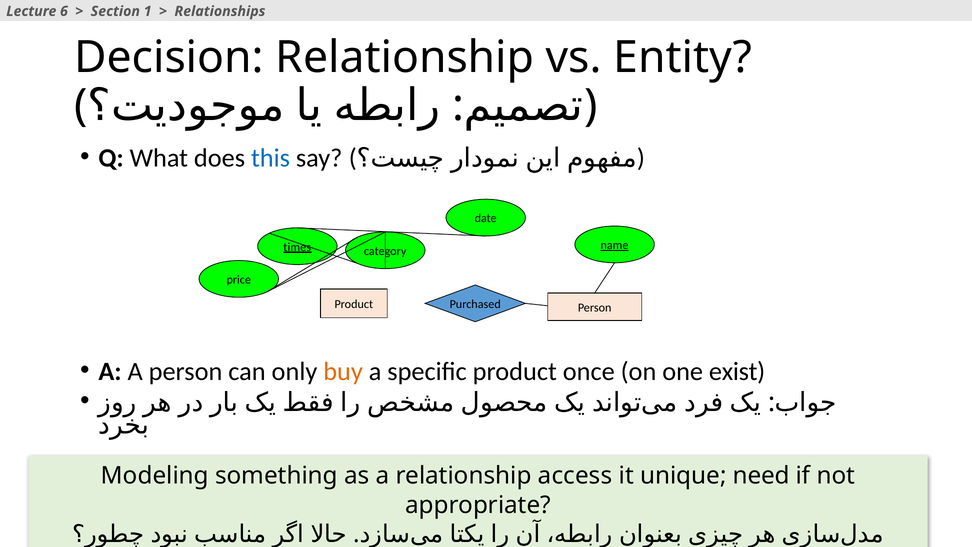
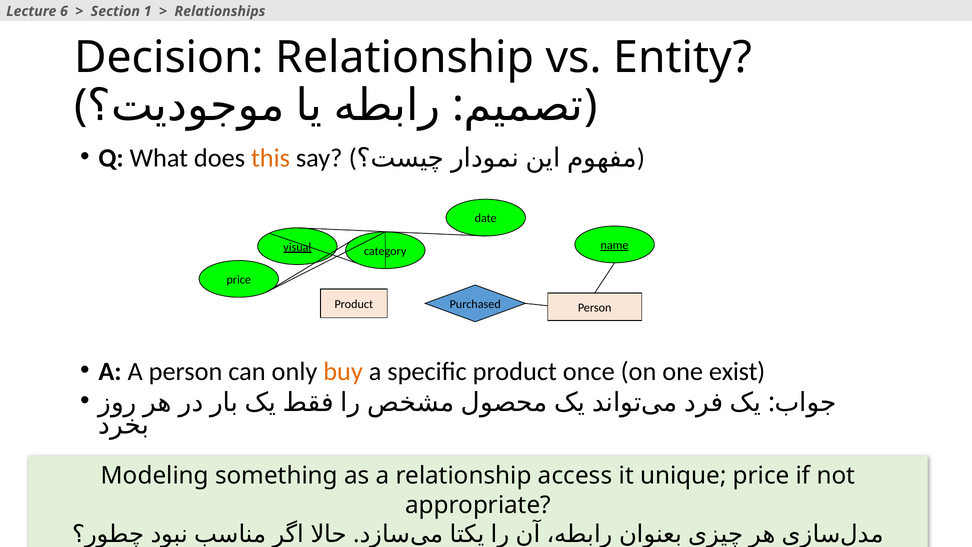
this colour: blue -> orange
times: times -> visual
unique need: need -> price
